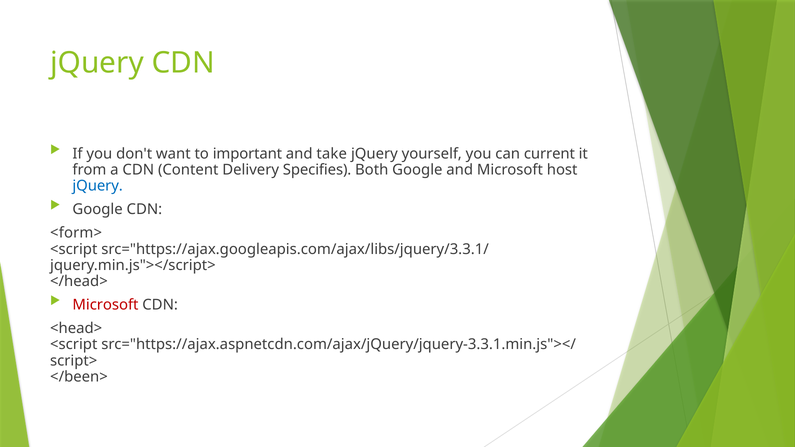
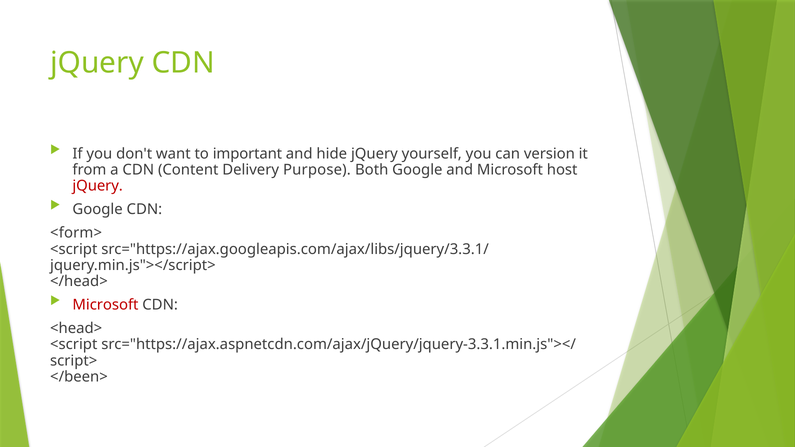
take: take -> hide
current: current -> version
Specifies: Specifies -> Purpose
jQuery at (98, 186) colour: blue -> red
